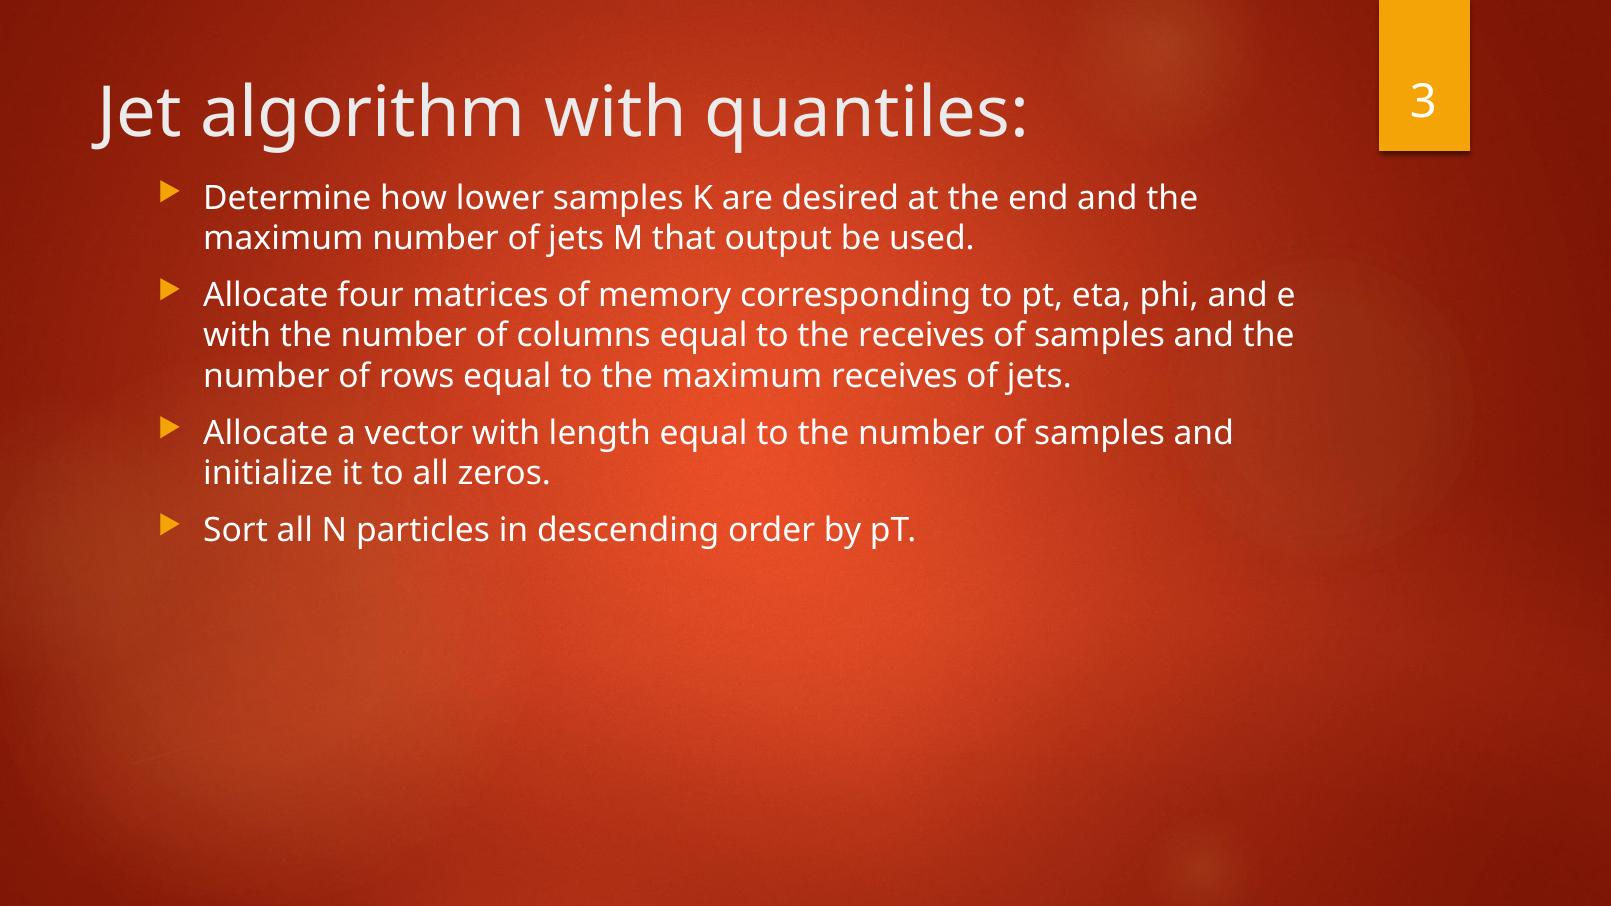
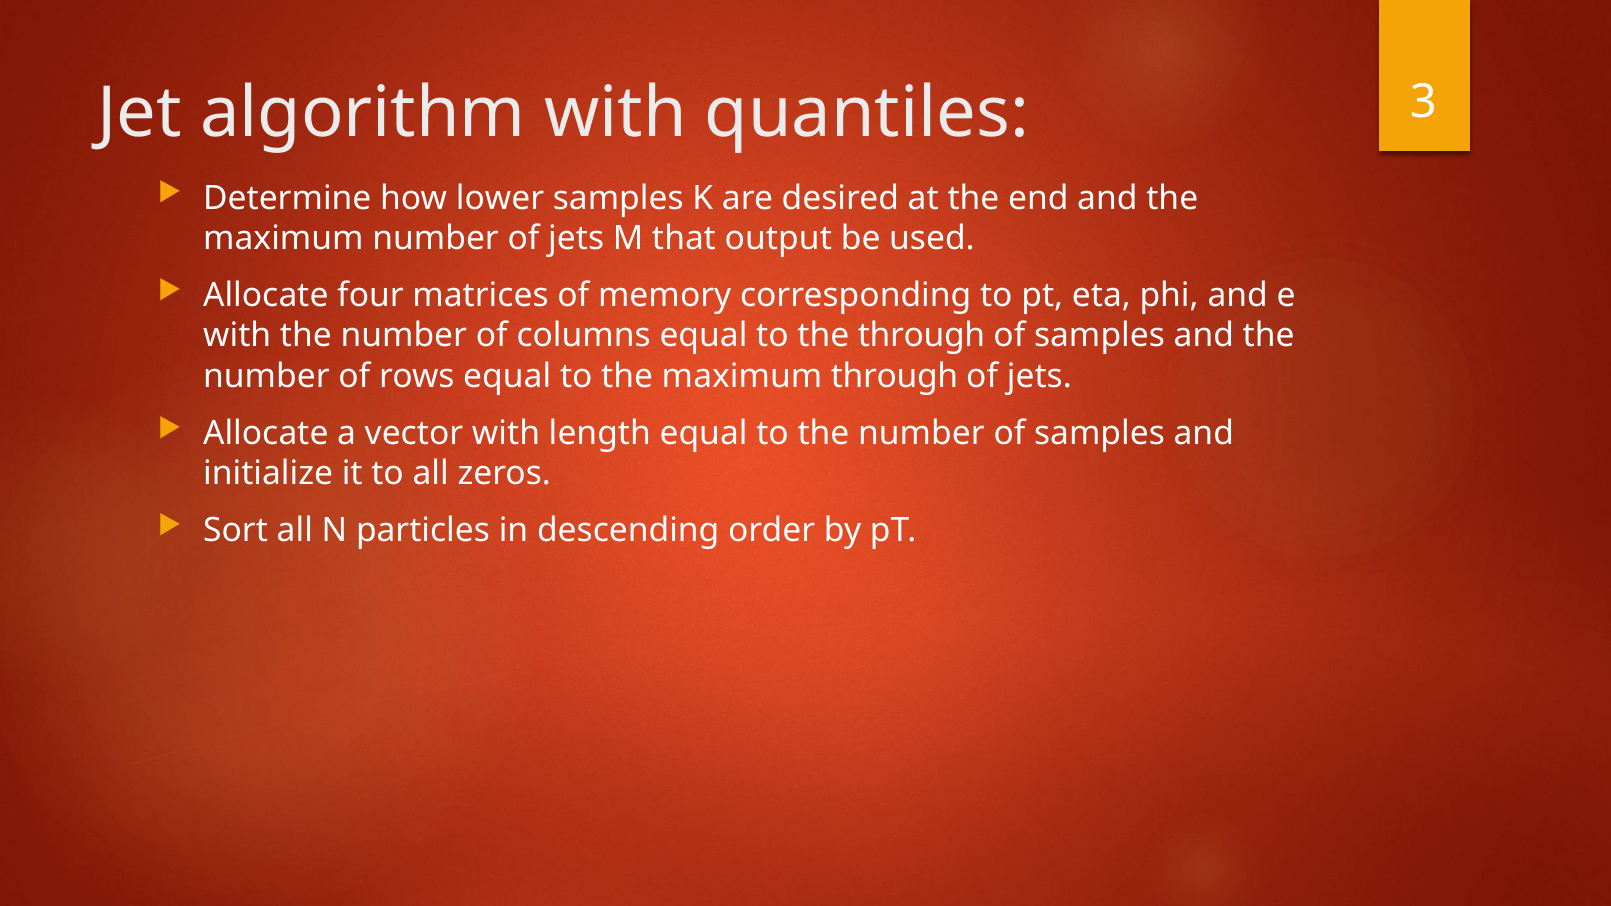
the receives: receives -> through
maximum receives: receives -> through
